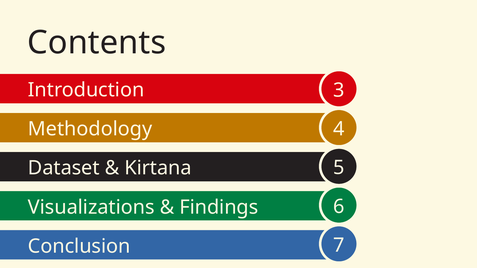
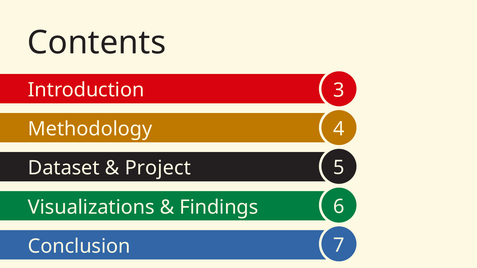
Kirtana: Kirtana -> Project
